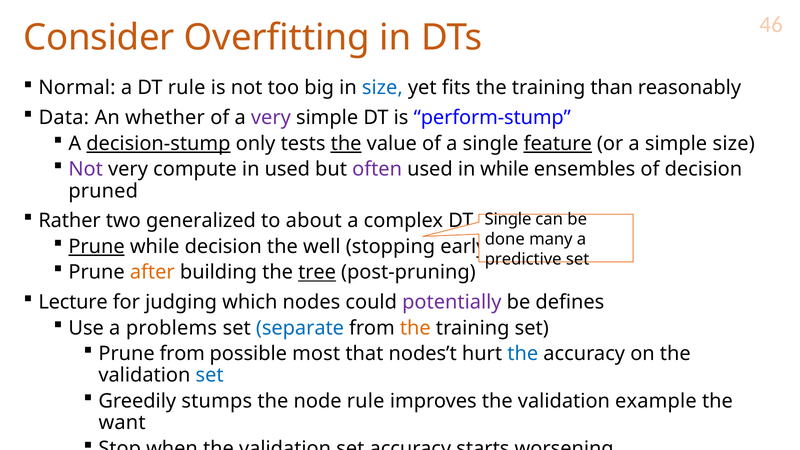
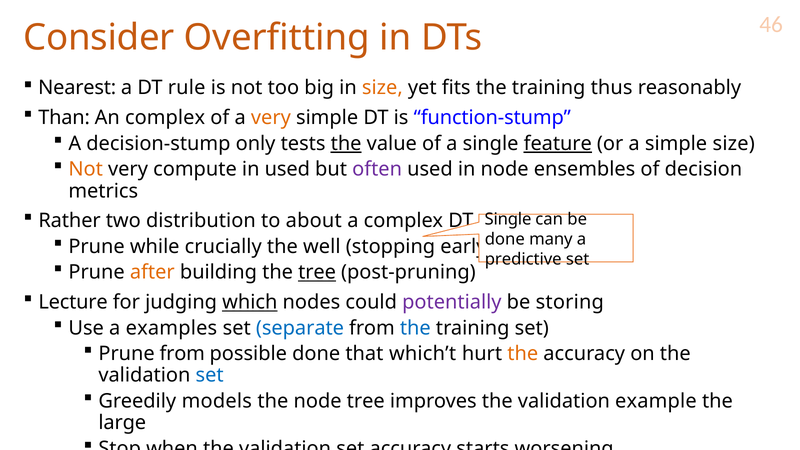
Normal: Normal -> Nearest
size at (382, 88) colour: blue -> orange
than: than -> thus
Data: Data -> Than
An whether: whether -> complex
very at (271, 118) colour: purple -> orange
perform-stump: perform-stump -> function-stump
decision-stump underline: present -> none
Not at (86, 169) colour: purple -> orange
in while: while -> node
pruned: pruned -> metrics
generalized: generalized -> distribution
Prune at (97, 247) underline: present -> none
while decision: decision -> crucially
which underline: none -> present
defines: defines -> storing
problems: problems -> examples
the at (415, 328) colour: orange -> blue
possible most: most -> done
nodes’t: nodes’t -> which’t
the at (523, 354) colour: blue -> orange
stumps: stumps -> models
node rule: rule -> tree
want: want -> large
